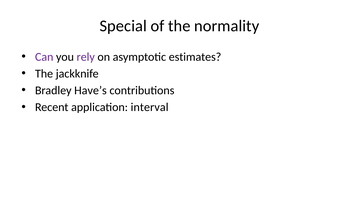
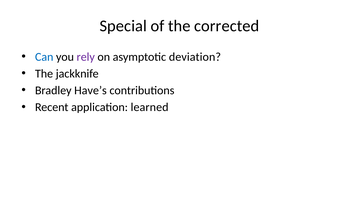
normality: normality -> corrected
Can colour: purple -> blue
estimates: estimates -> deviation
interval: interval -> learned
